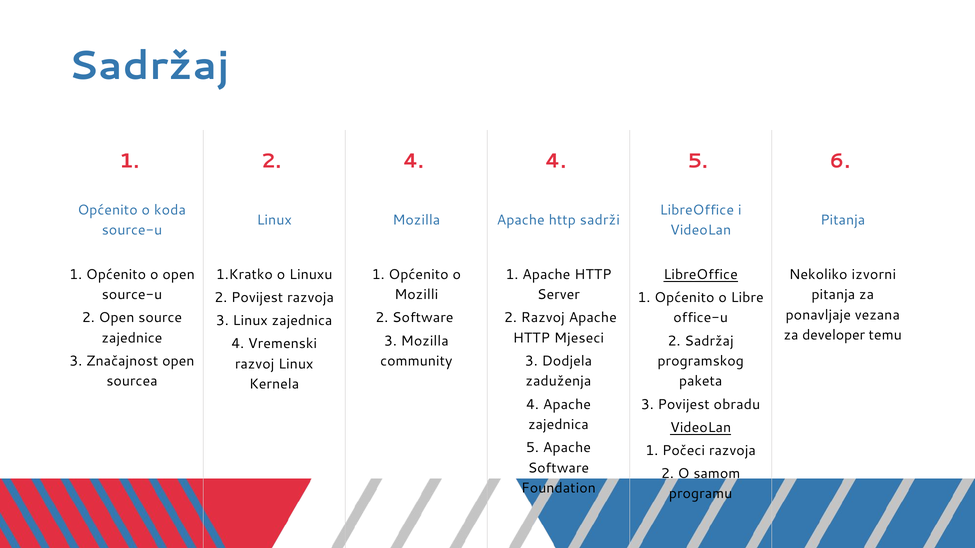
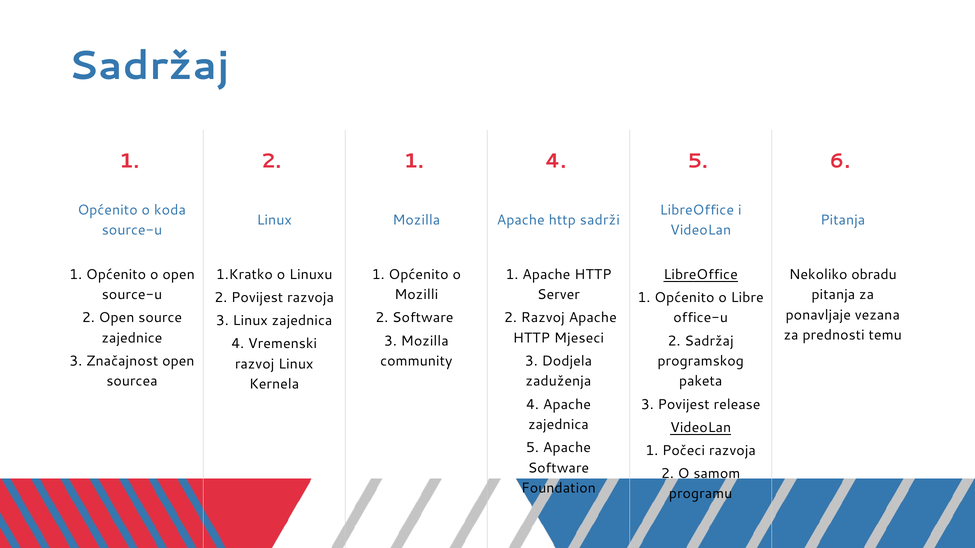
2 4: 4 -> 1
izvorni: izvorni -> obradu
developer: developer -> prednosti
obradu: obradu -> release
